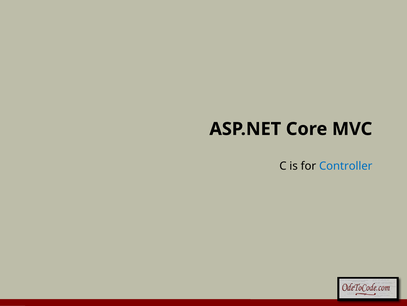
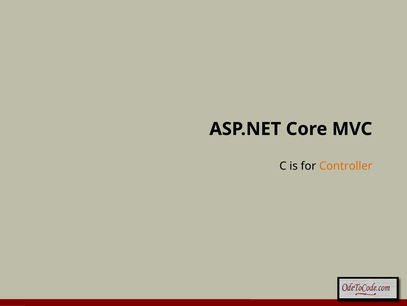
Controller colour: blue -> orange
